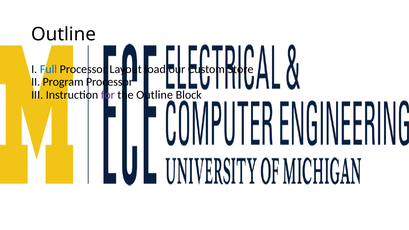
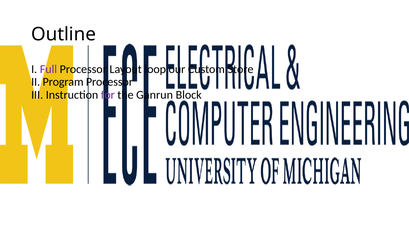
Full colour: blue -> purple
load: load -> loop
the Outline: Outline -> Ganrun
